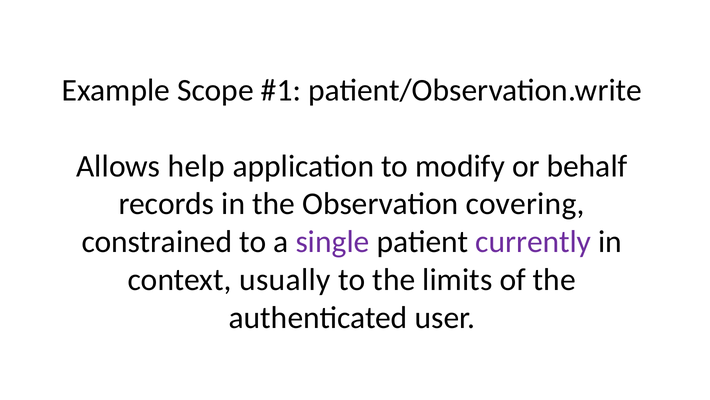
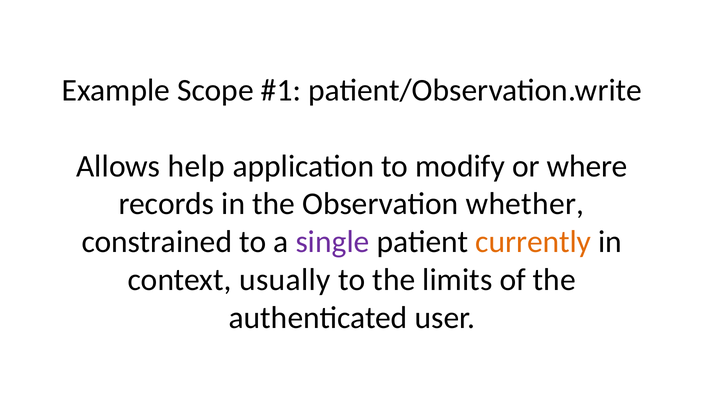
behalf: behalf -> where
covering: covering -> whether
currently colour: purple -> orange
